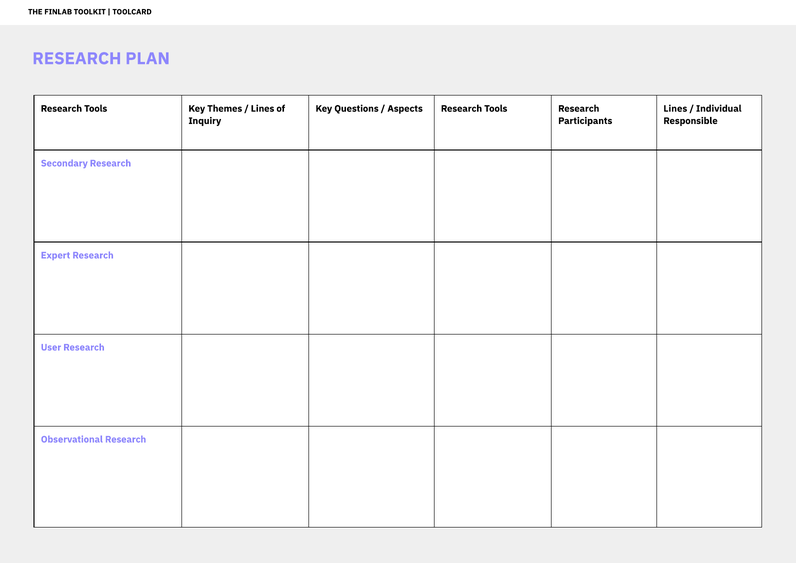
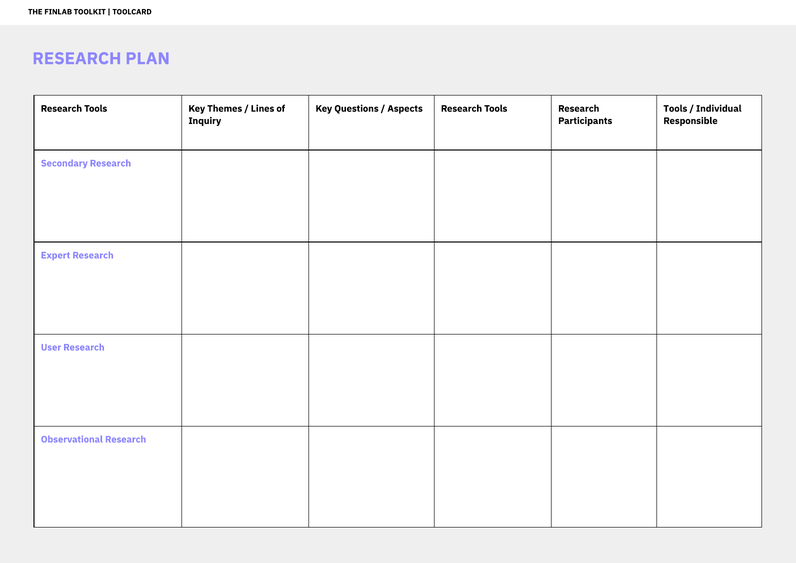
Lines at (675, 109): Lines -> Tools
